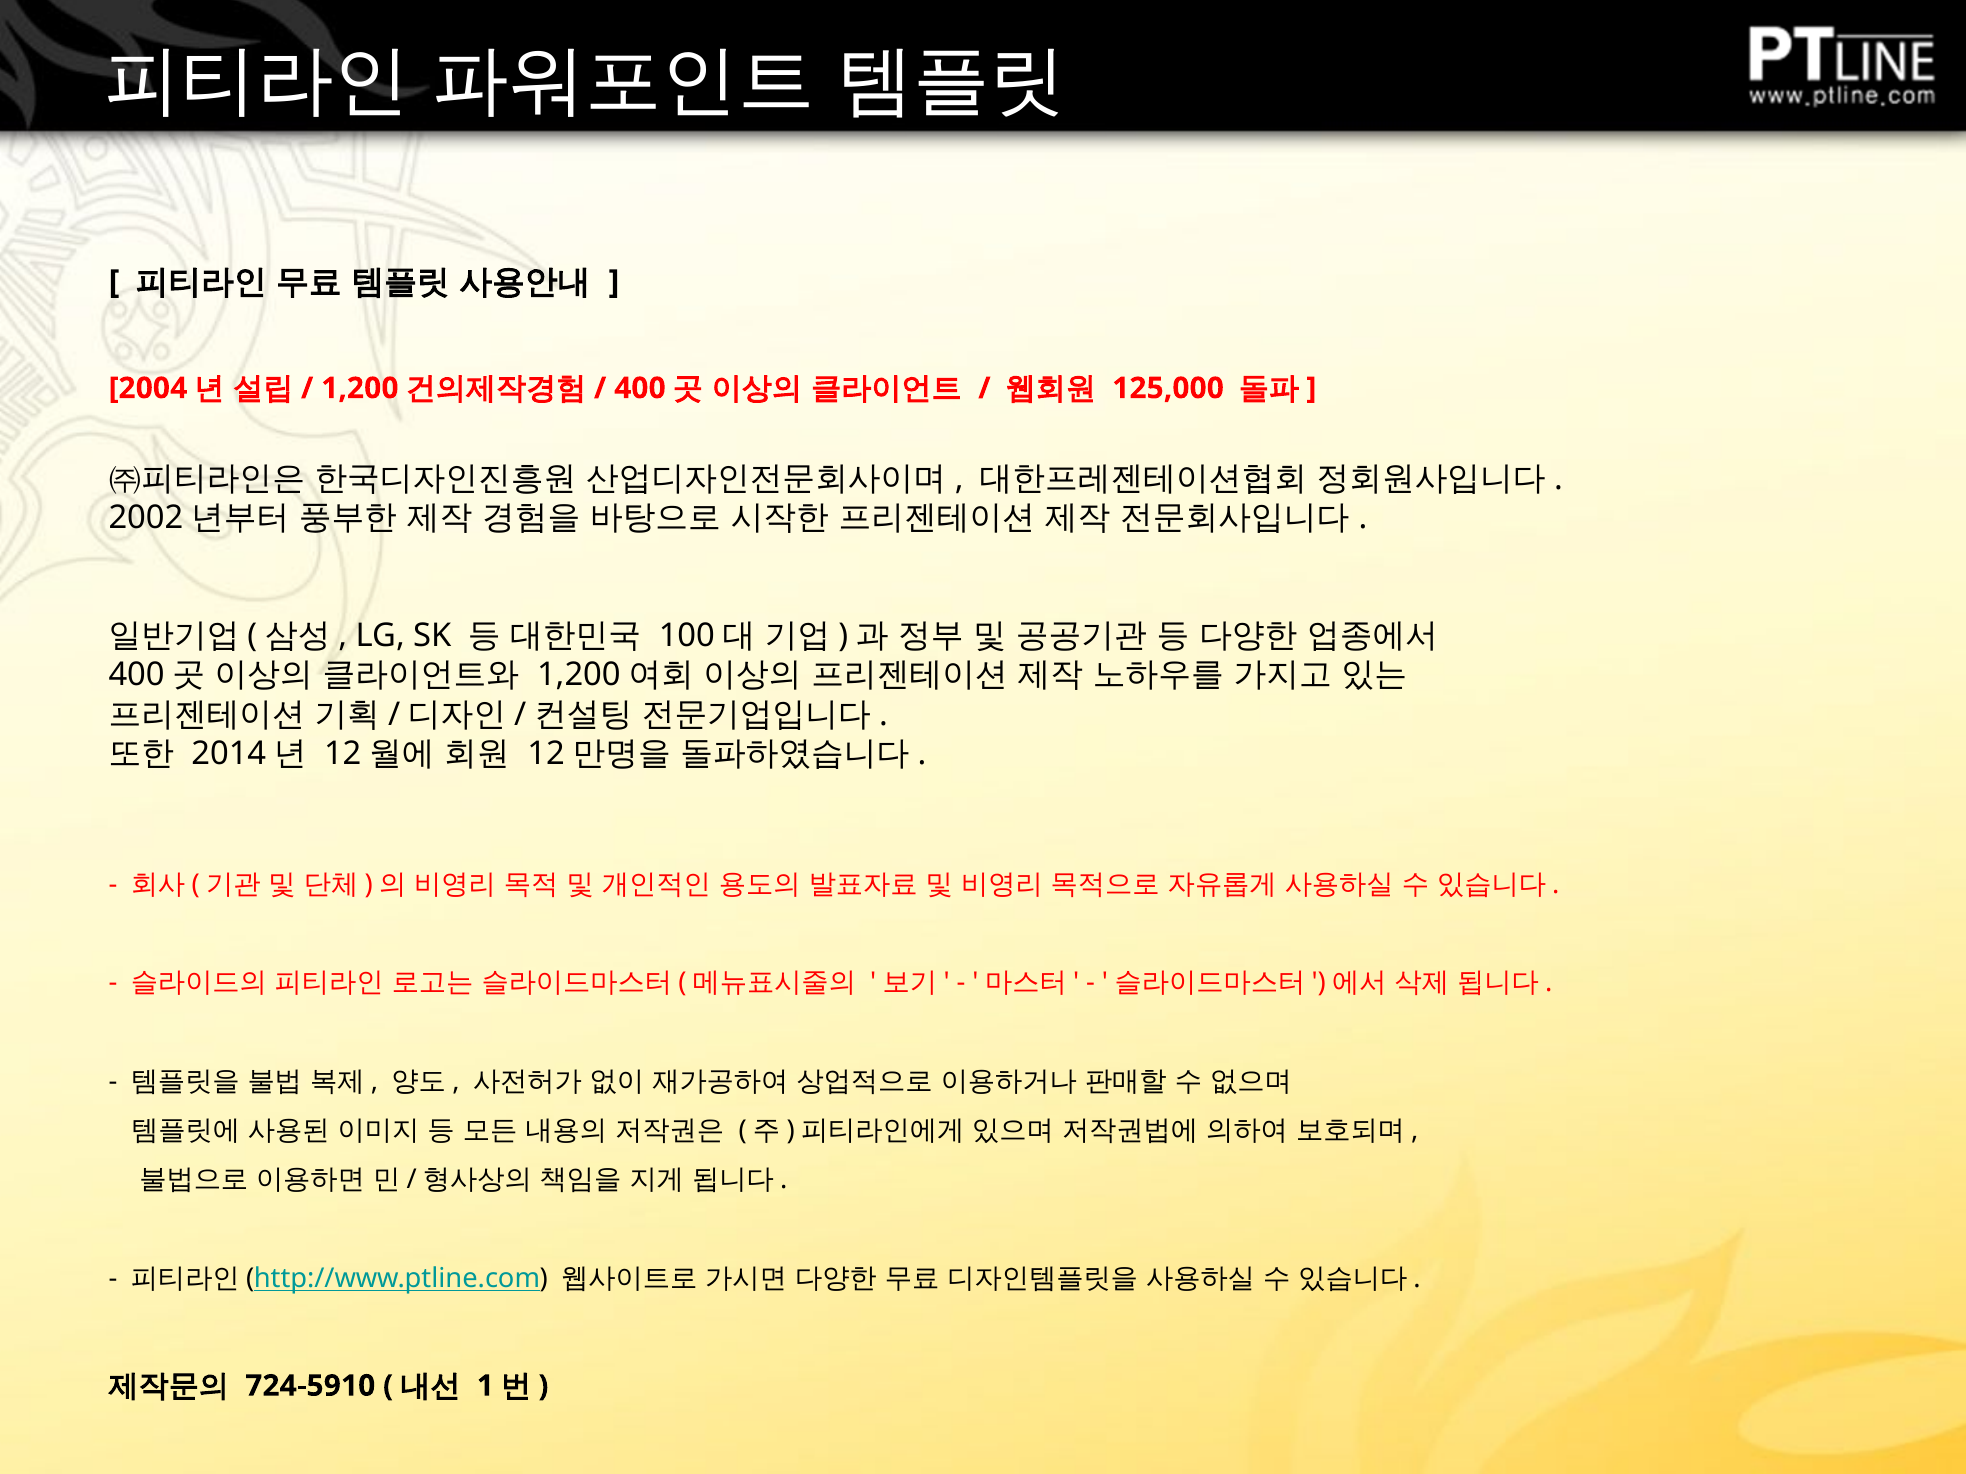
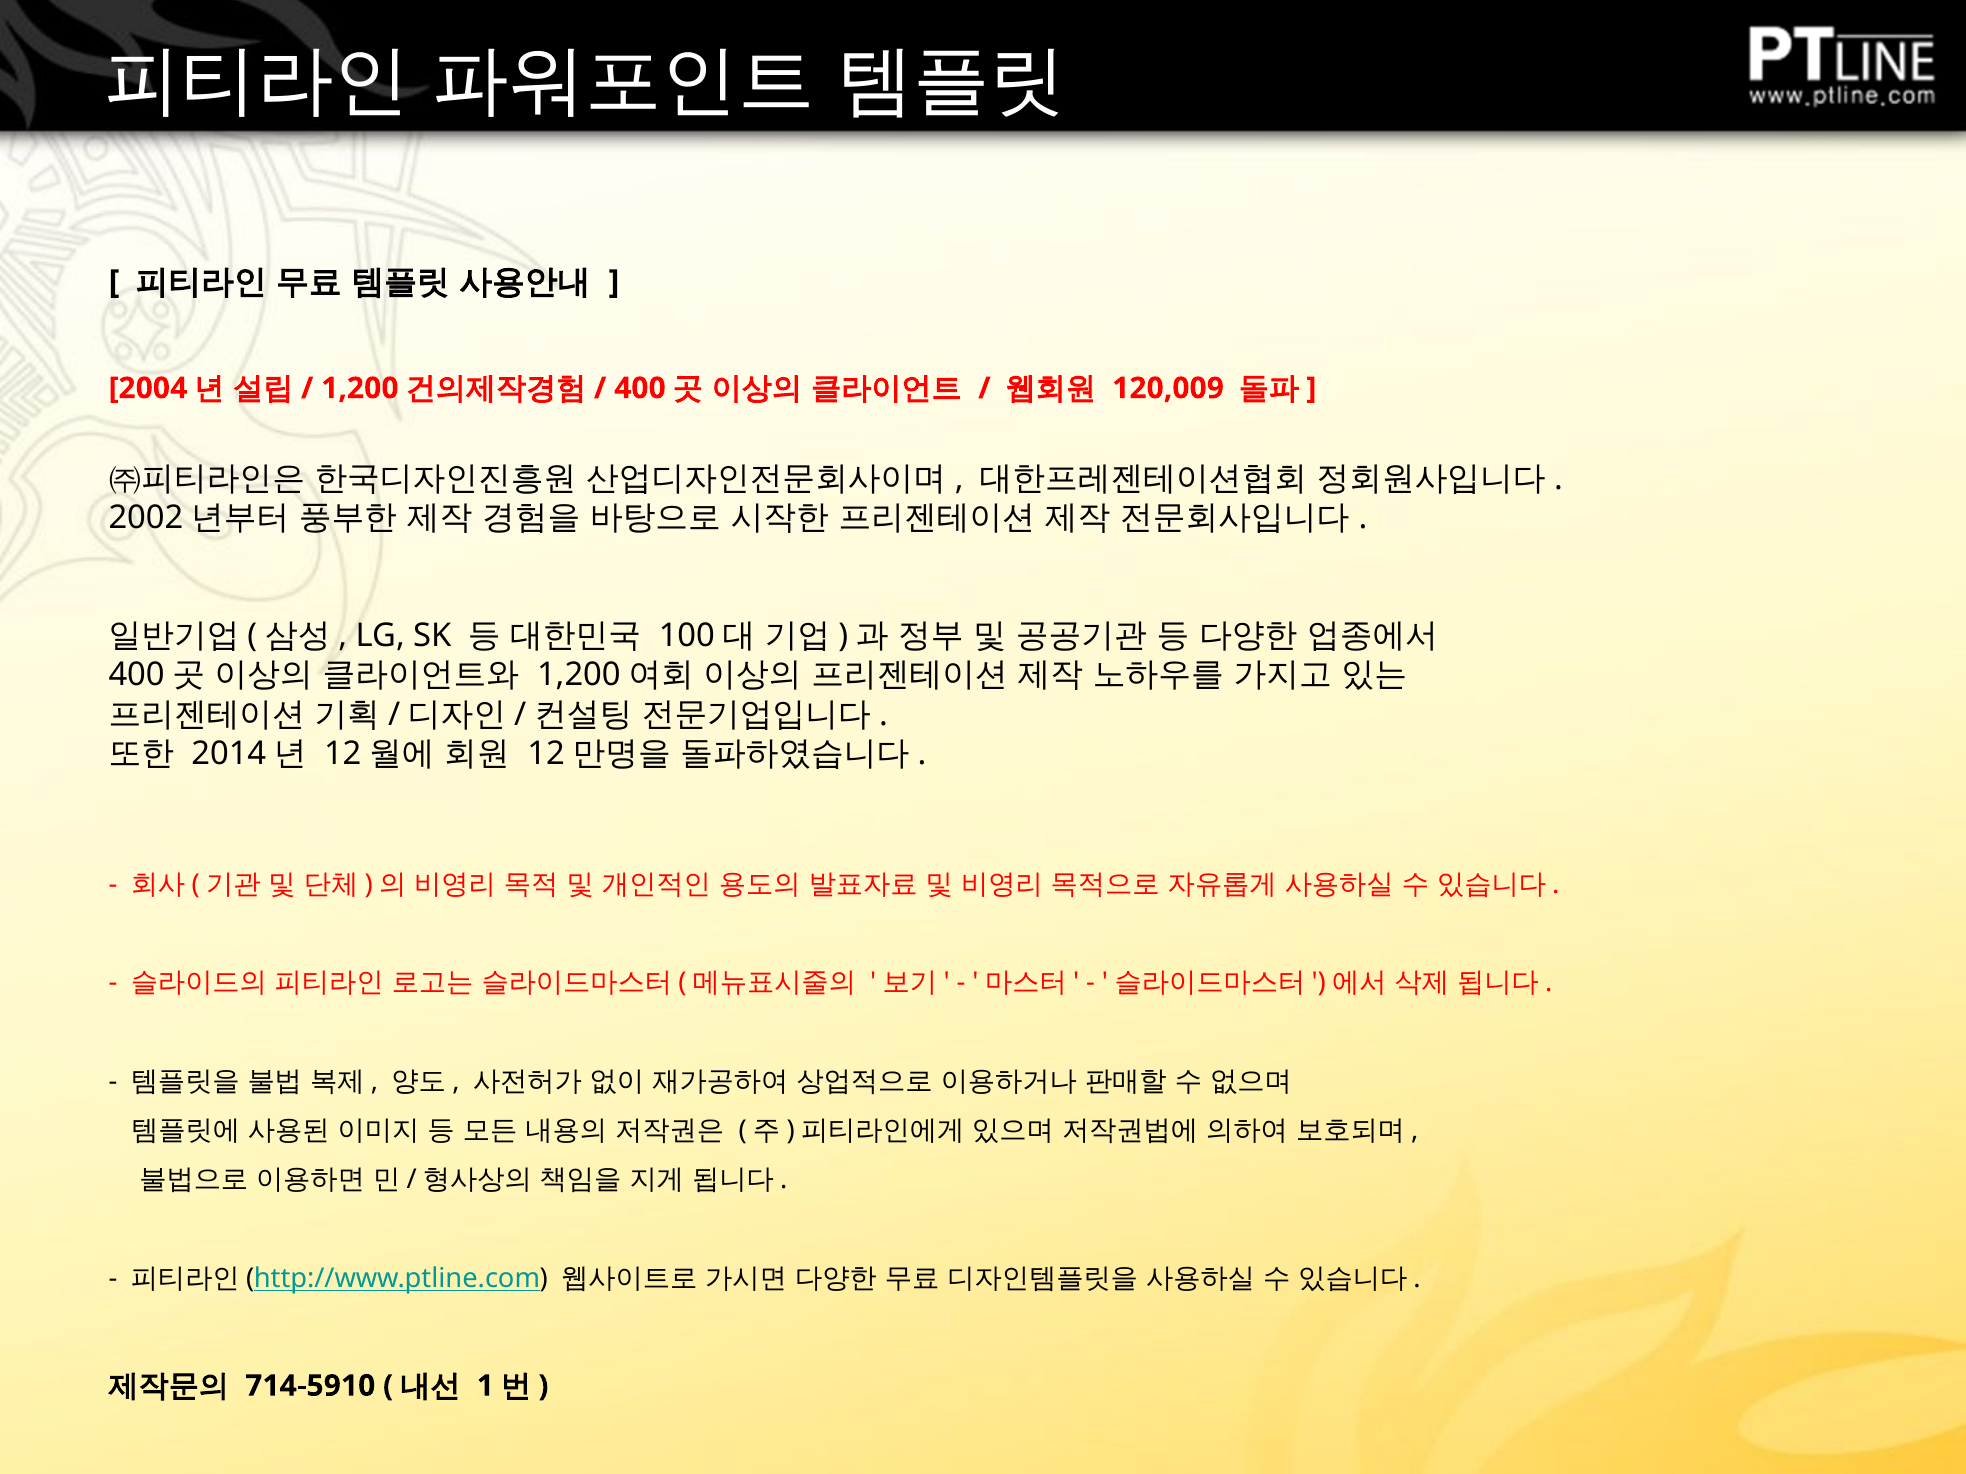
125,000: 125,000 -> 120,009
724-5910: 724-5910 -> 714-5910
